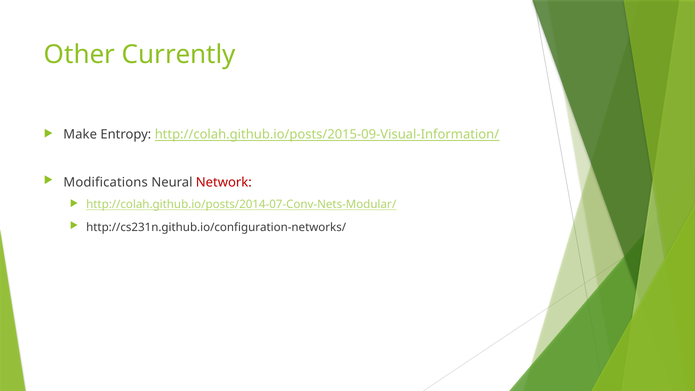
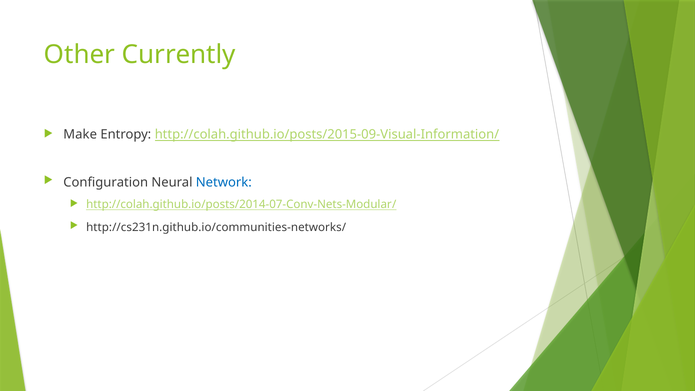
Modifications: Modifications -> Configuration
Network colour: red -> blue
http://cs231n.github.io/configuration-networks/: http://cs231n.github.io/configuration-networks/ -> http://cs231n.github.io/communities-networks/
